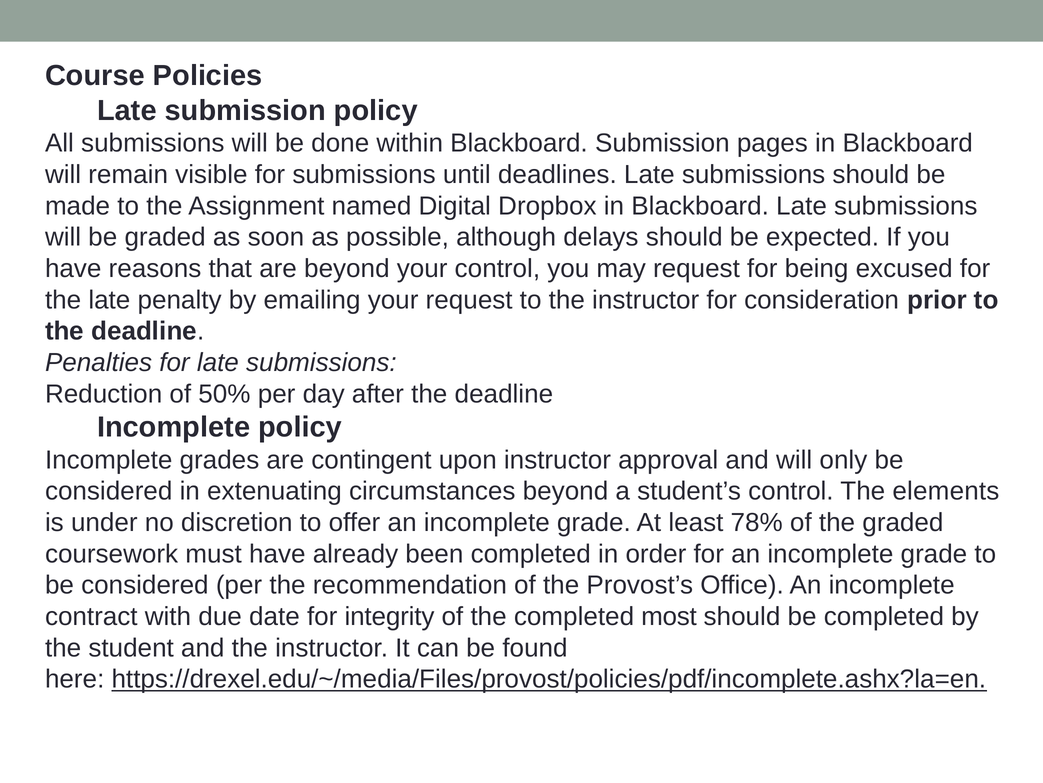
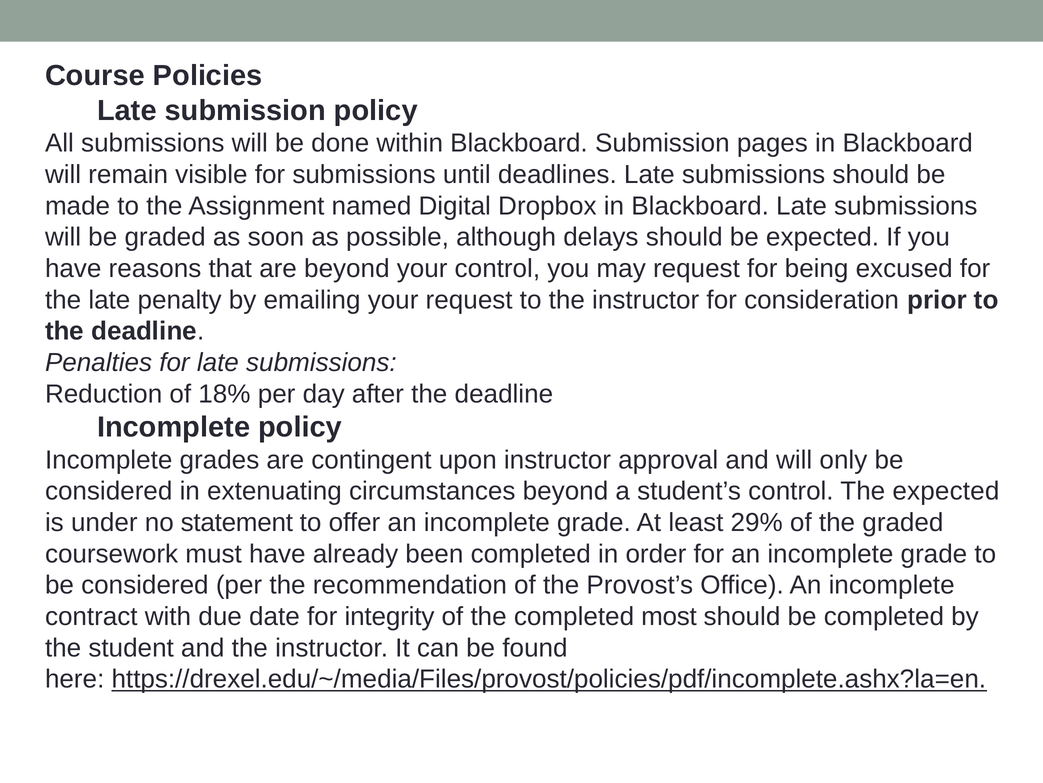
50%: 50% -> 18%
The elements: elements -> expected
discretion: discretion -> statement
78%: 78% -> 29%
